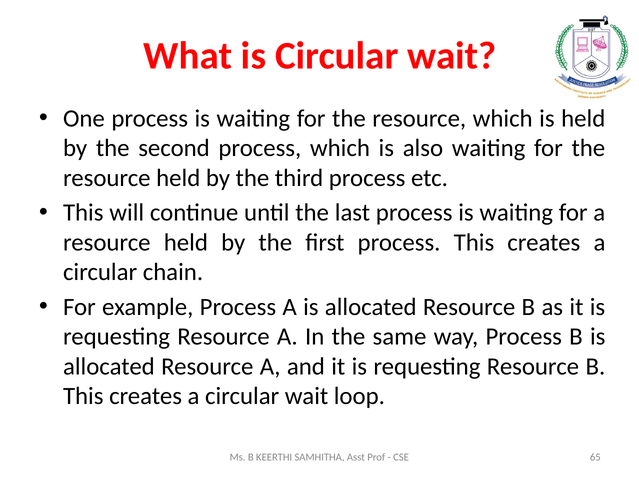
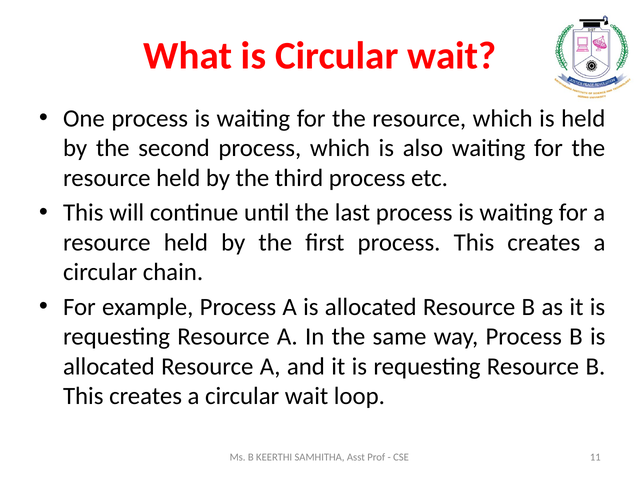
65: 65 -> 11
